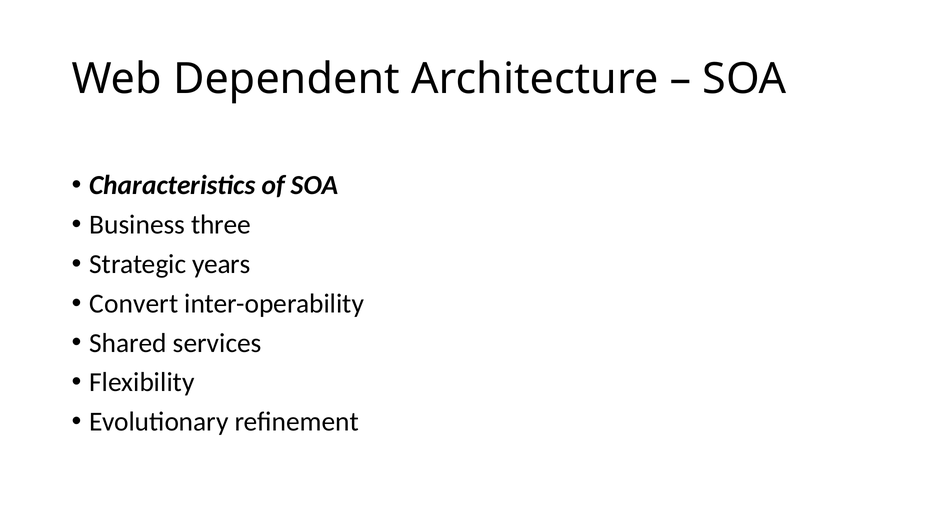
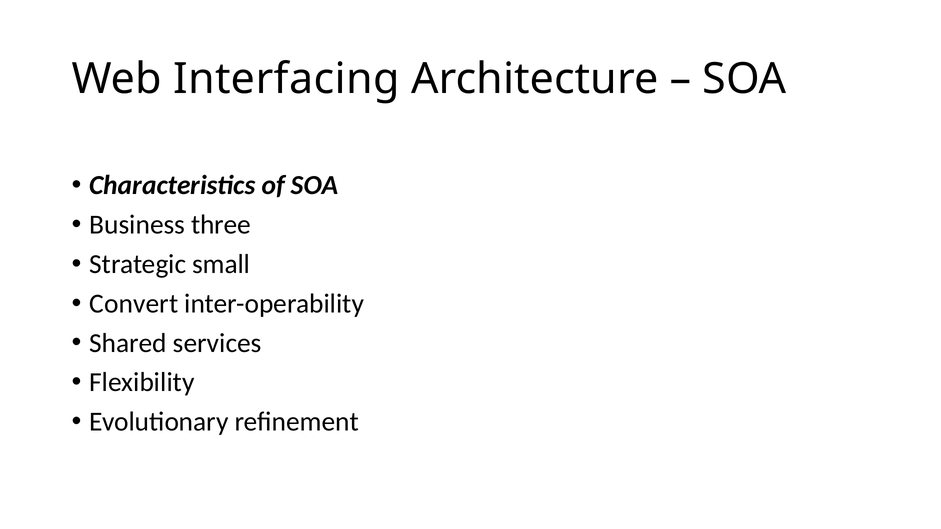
Dependent: Dependent -> Interfacing
years: years -> small
